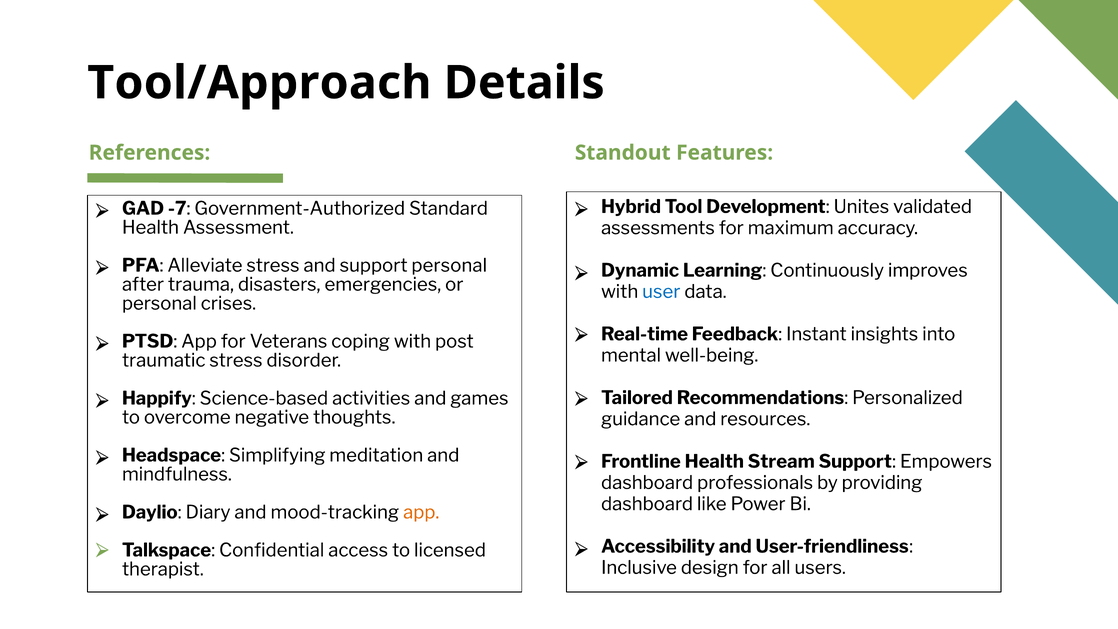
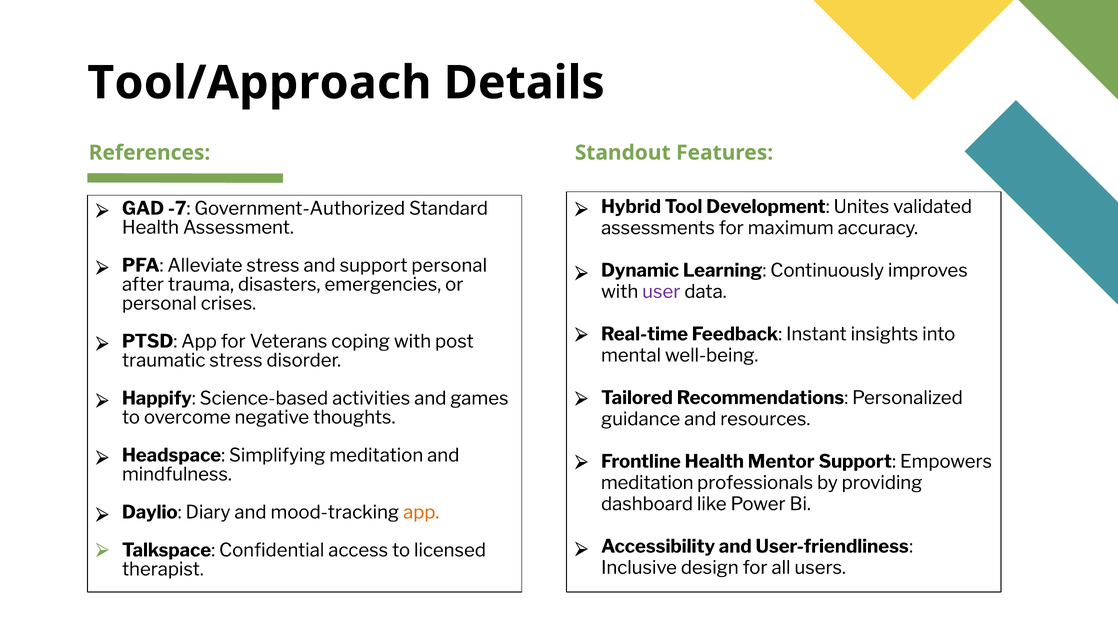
user colour: blue -> purple
Stream: Stream -> Mentor
dashboard at (647, 483): dashboard -> meditation
